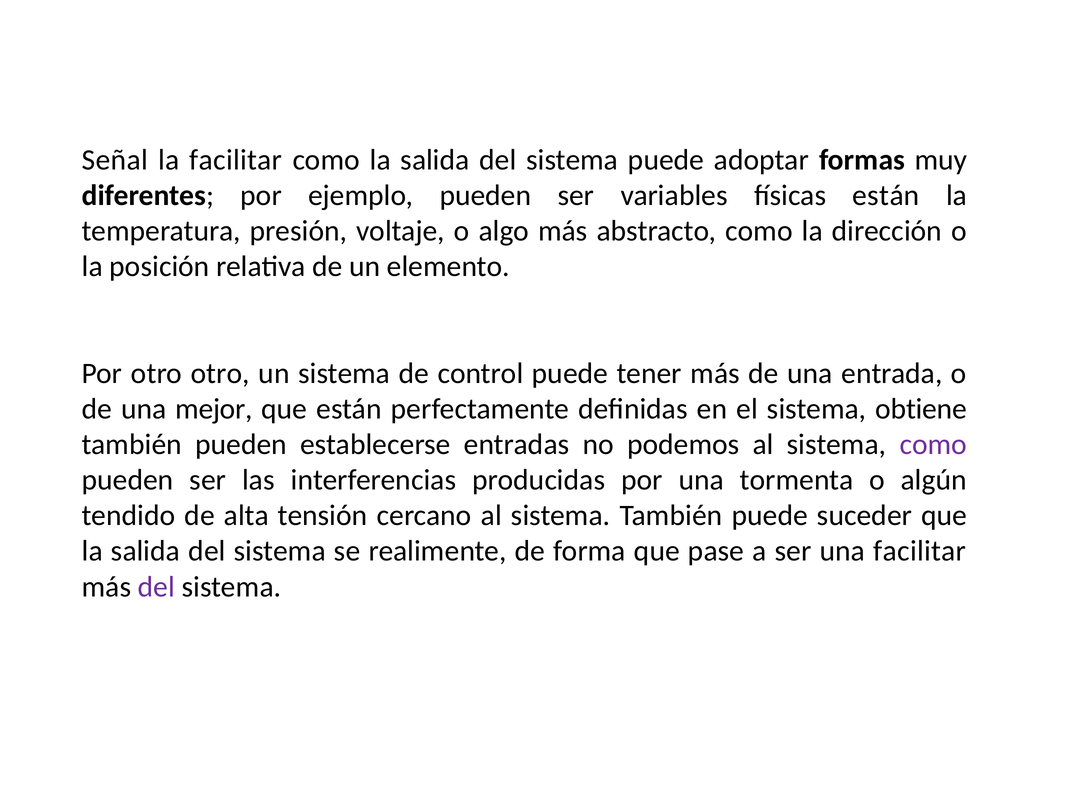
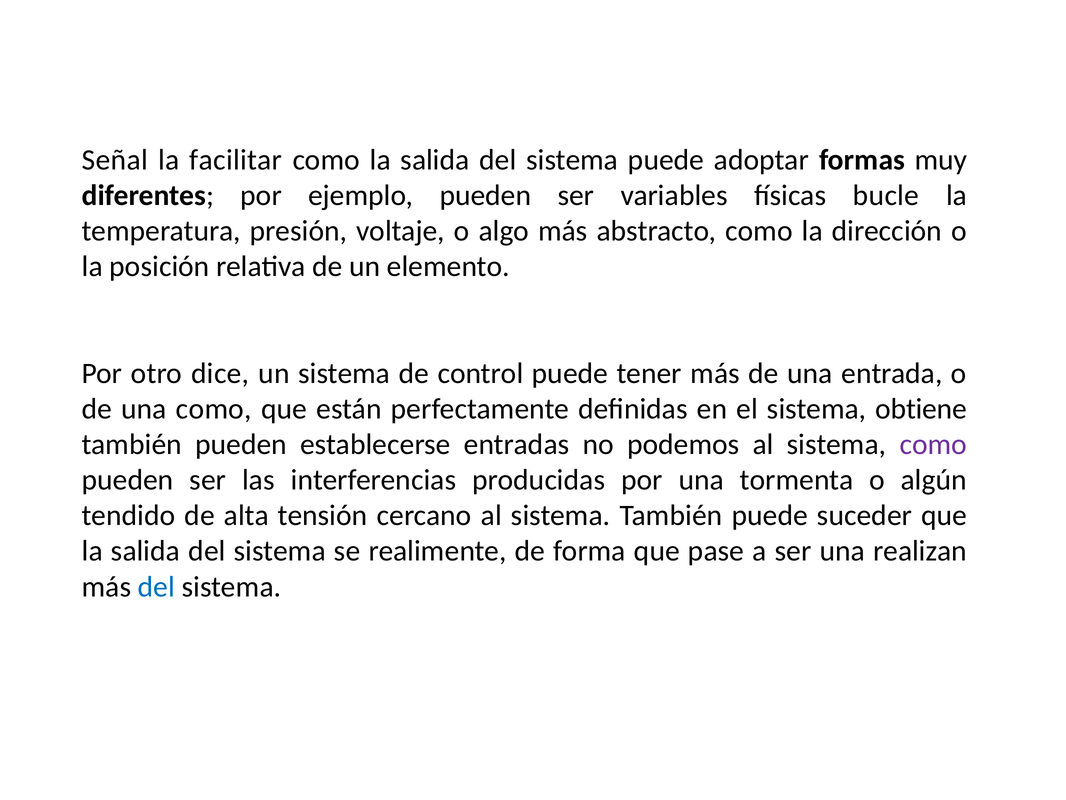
físicas están: están -> bucle
otro otro: otro -> dice
una mejor: mejor -> como
una facilitar: facilitar -> realizan
del at (156, 586) colour: purple -> blue
